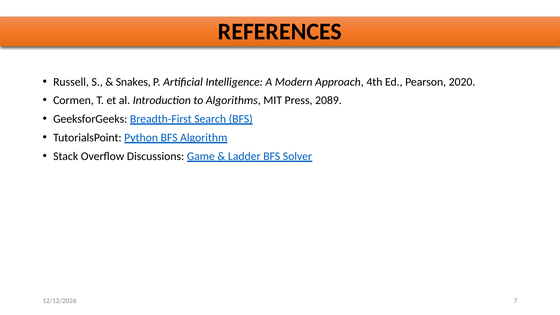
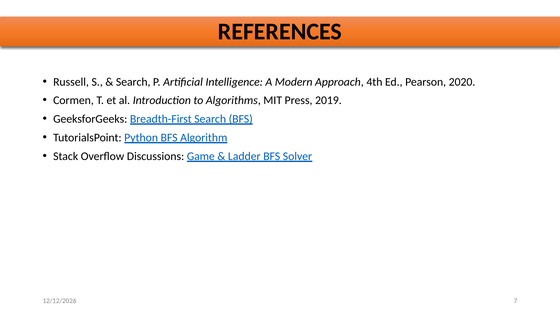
Snakes at (133, 82): Snakes -> Search
2089: 2089 -> 2019
